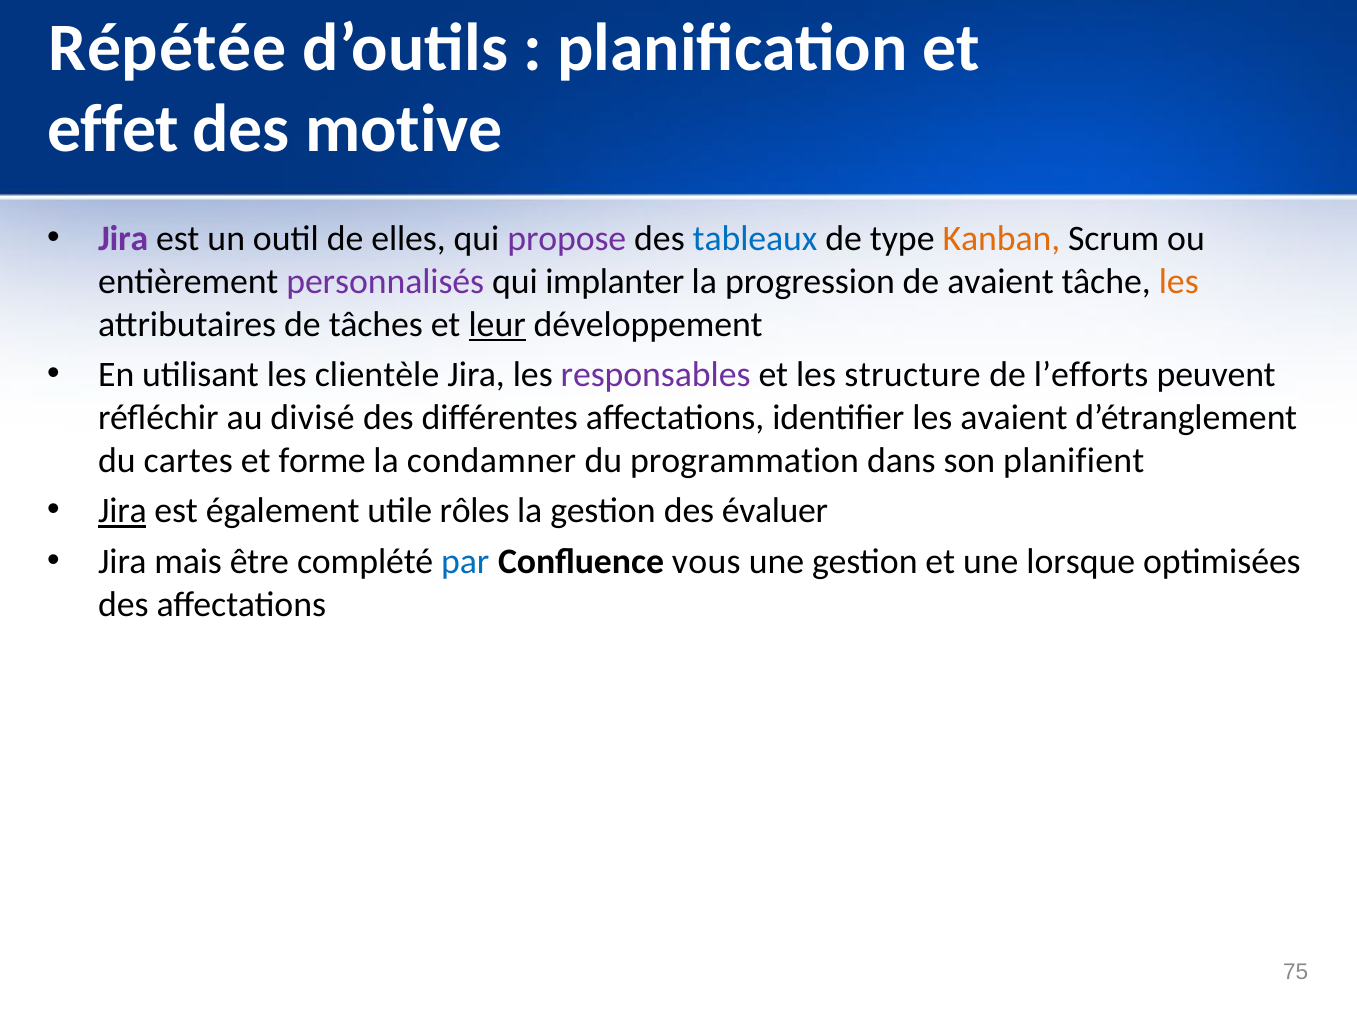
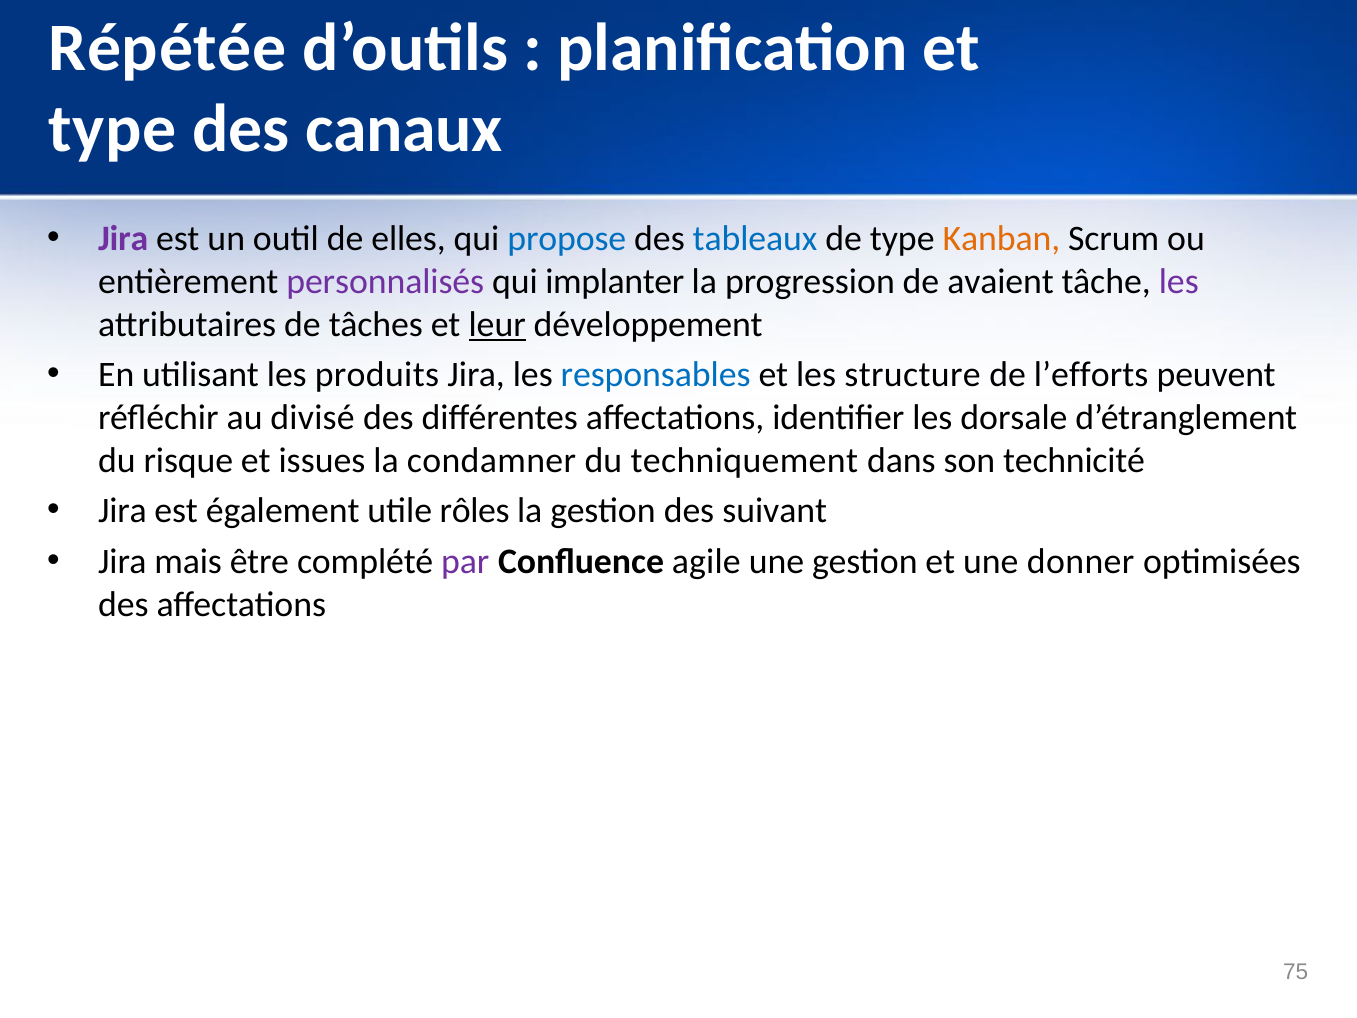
effet at (113, 129): effet -> type
motive: motive -> canaux
propose colour: purple -> blue
les at (1179, 282) colour: orange -> purple
clientèle: clientèle -> produits
responsables colour: purple -> blue
les avaient: avaient -> dorsale
cartes: cartes -> risque
forme: forme -> issues
programmation: programmation -> techniquement
planifient: planifient -> technicité
Jira at (122, 511) underline: present -> none
évaluer: évaluer -> suivant
par colour: blue -> purple
vous: vous -> agile
lorsque: lorsque -> donner
